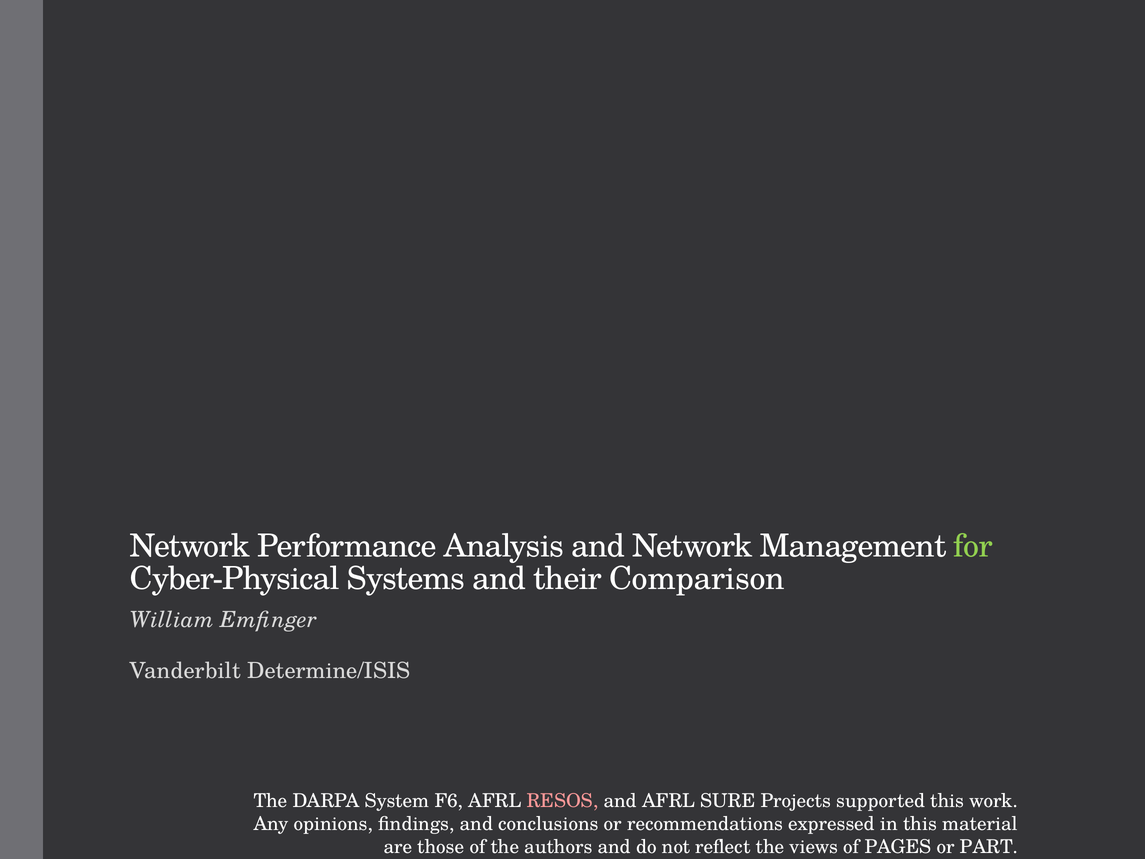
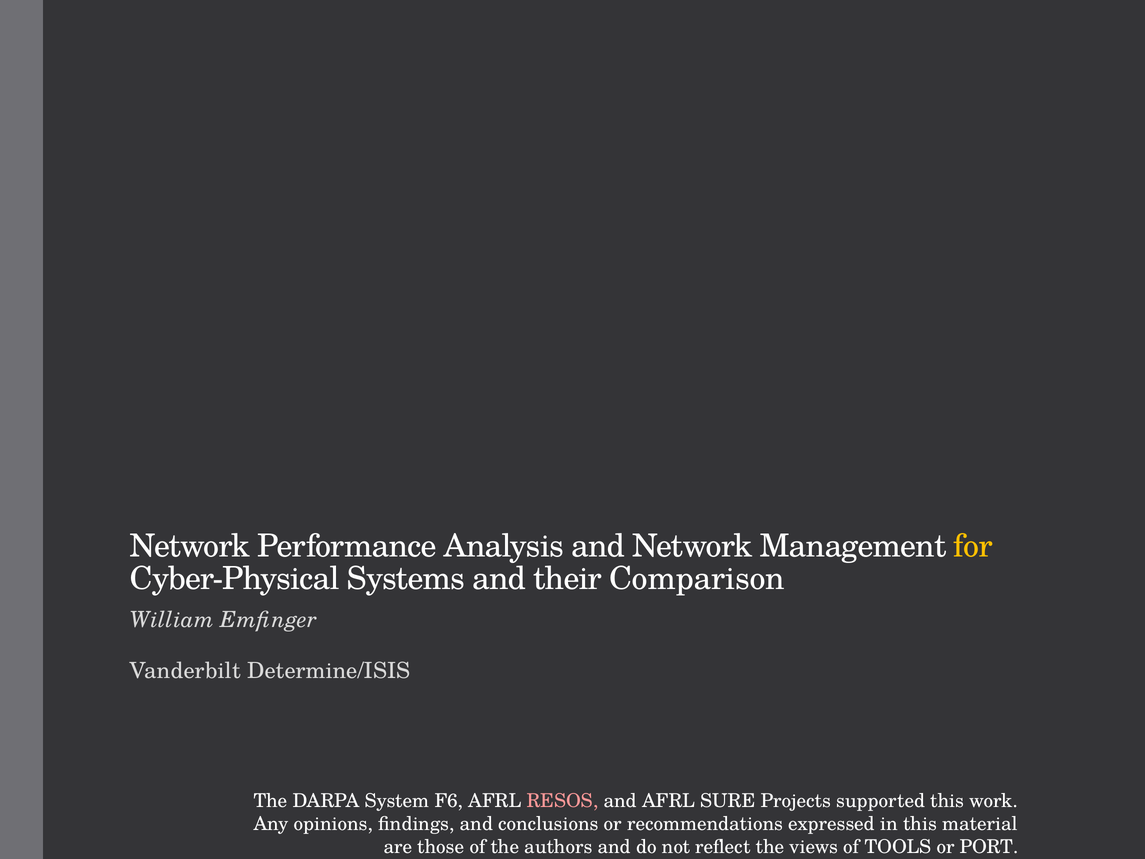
for colour: light green -> yellow
PAGES: PAGES -> TOOLS
PART: PART -> PORT
